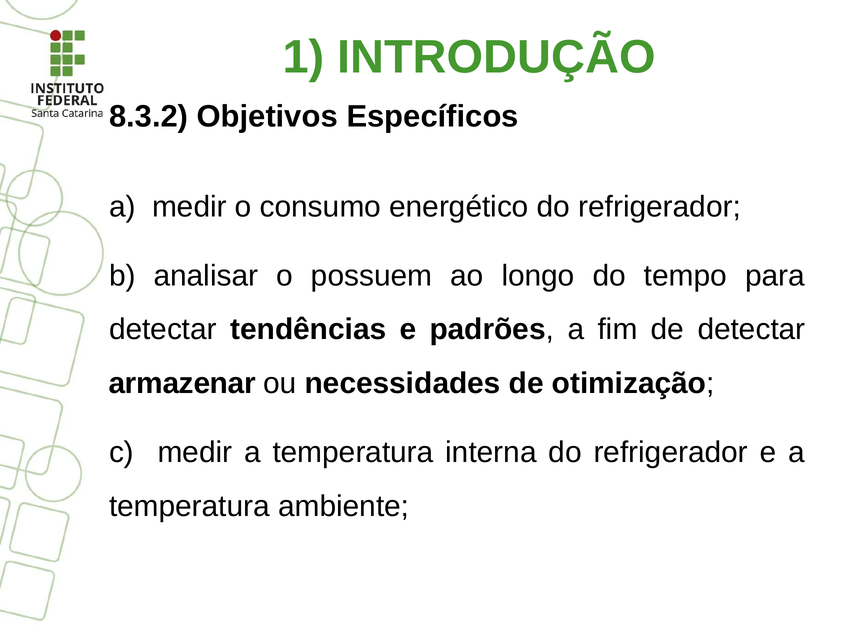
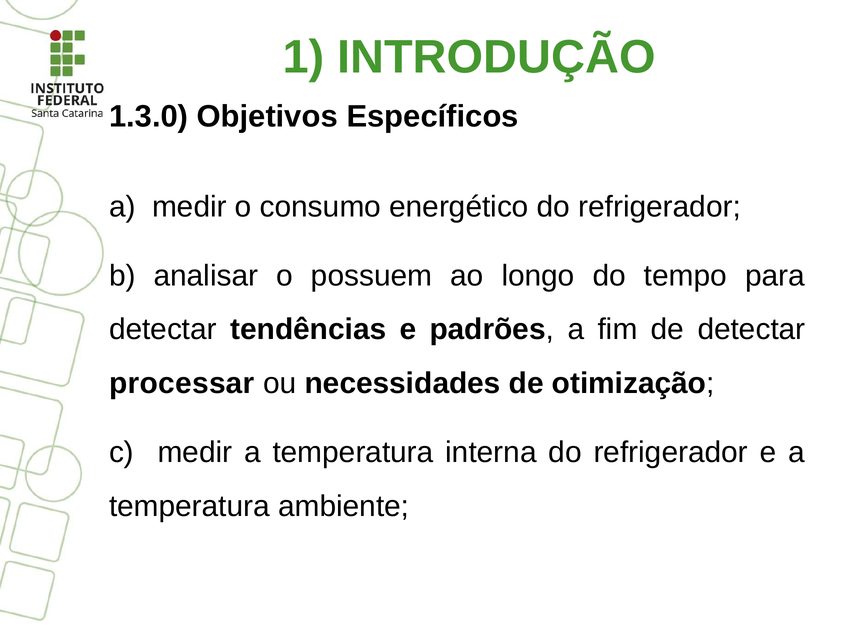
8.3.2: 8.3.2 -> 1.3.0
armazenar: armazenar -> processar
